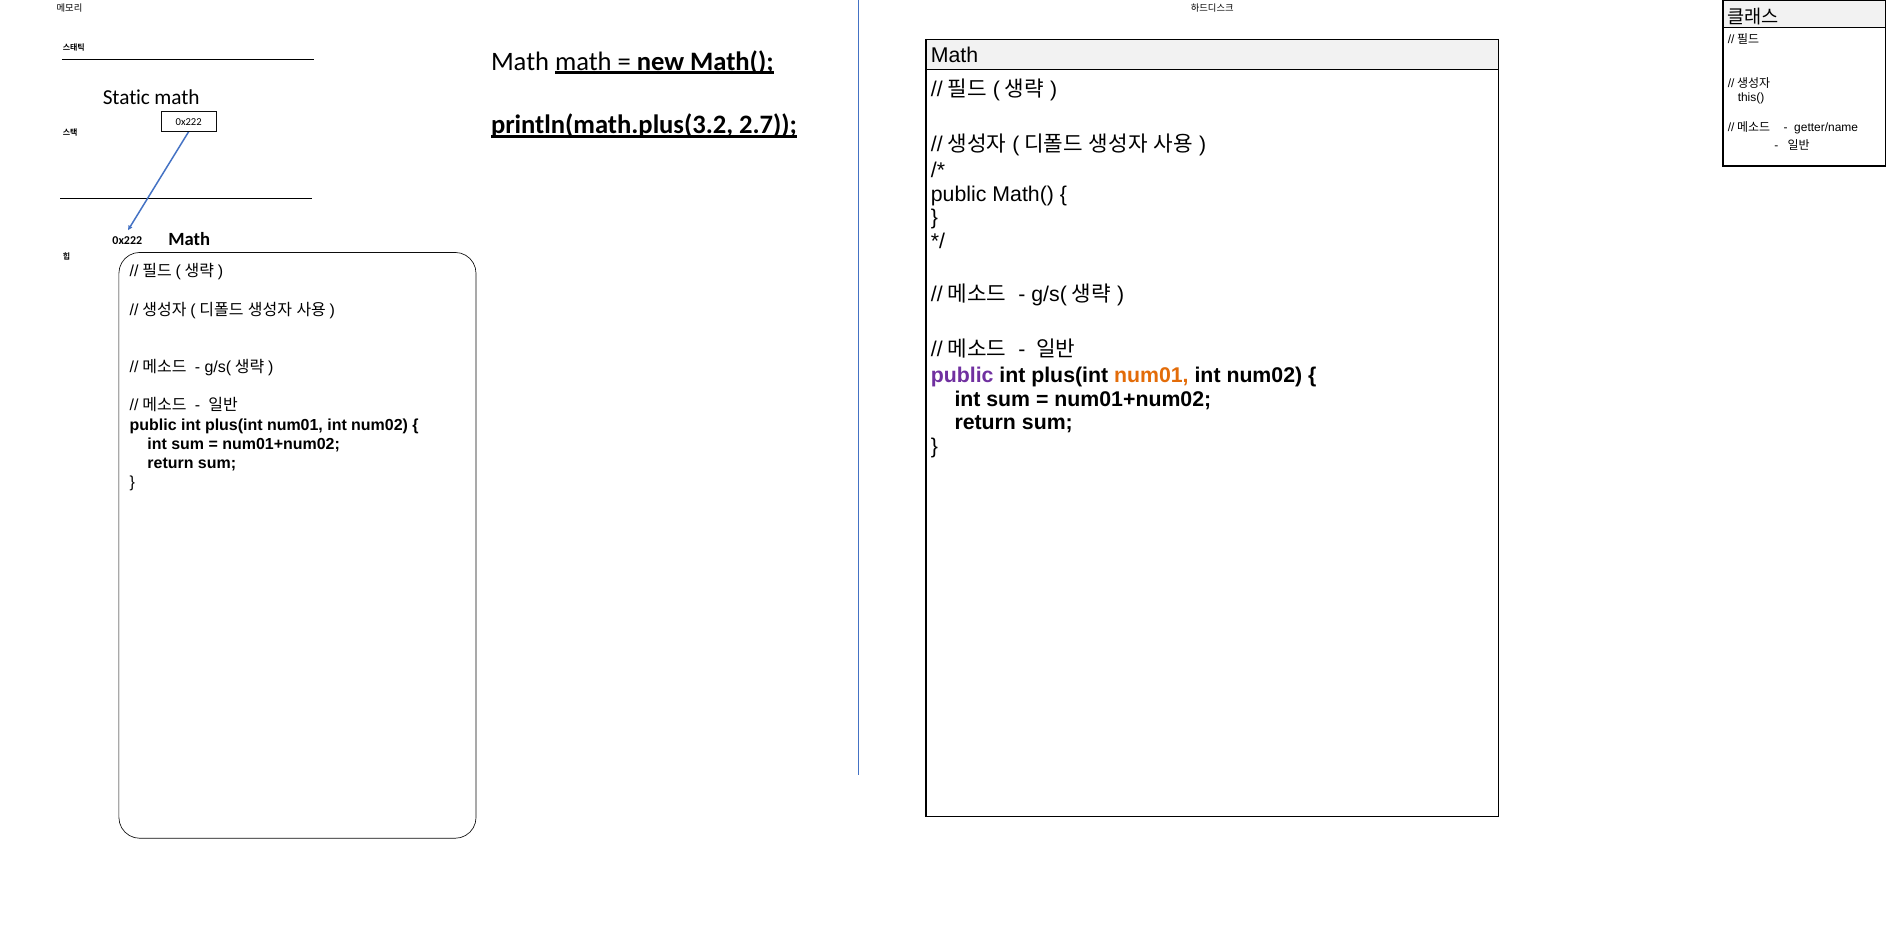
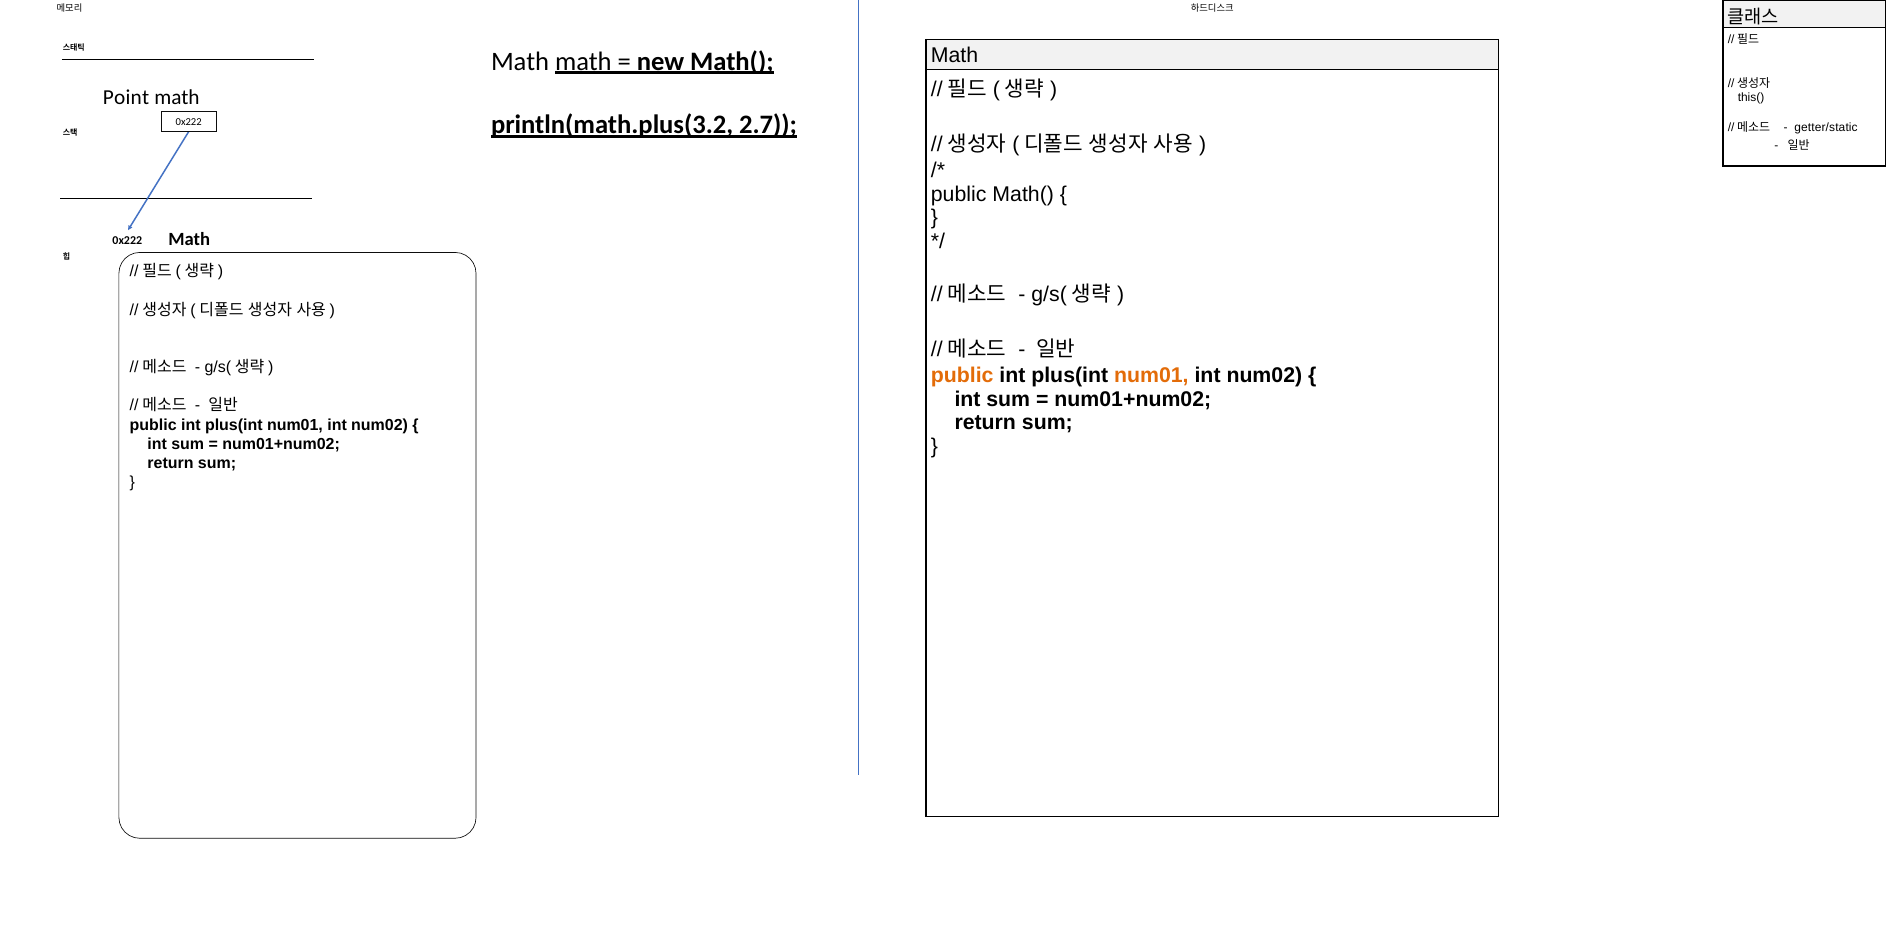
Static: Static -> Point
getter/name: getter/name -> getter/static
public at (962, 375) colour: purple -> orange
